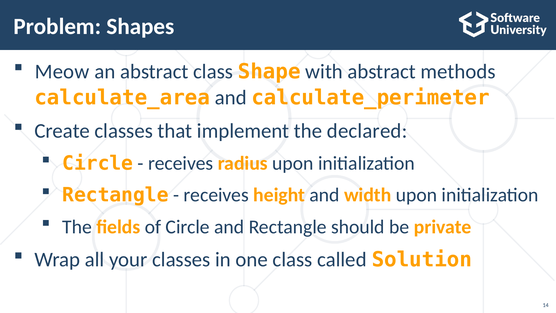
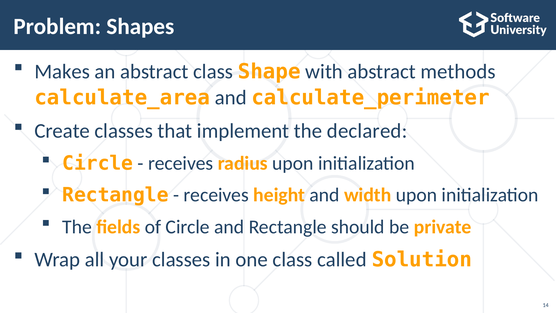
Meow: Meow -> Makes
